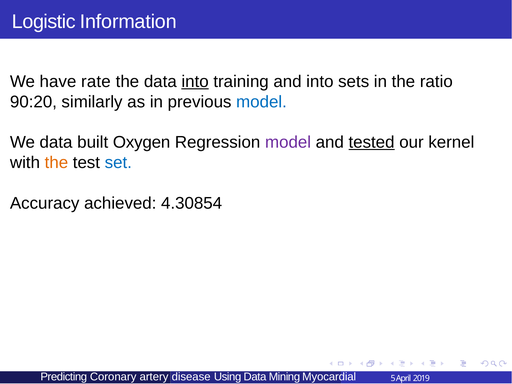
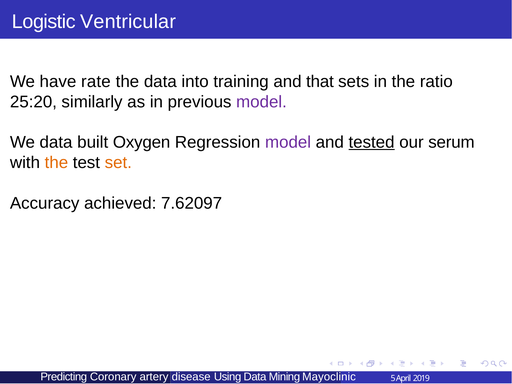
Information: Information -> Ventricular
into at (195, 82) underline: present -> none
and into: into -> that
90:20: 90:20 -> 25:20
model at (261, 102) colour: blue -> purple
kernel: kernel -> serum
set colour: blue -> orange
4.30854: 4.30854 -> 7.62097
Myocardial: Myocardial -> Mayoclinic
